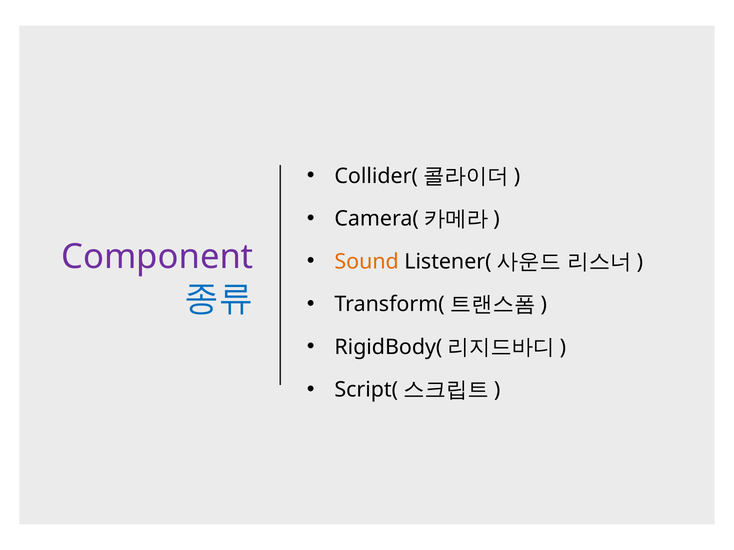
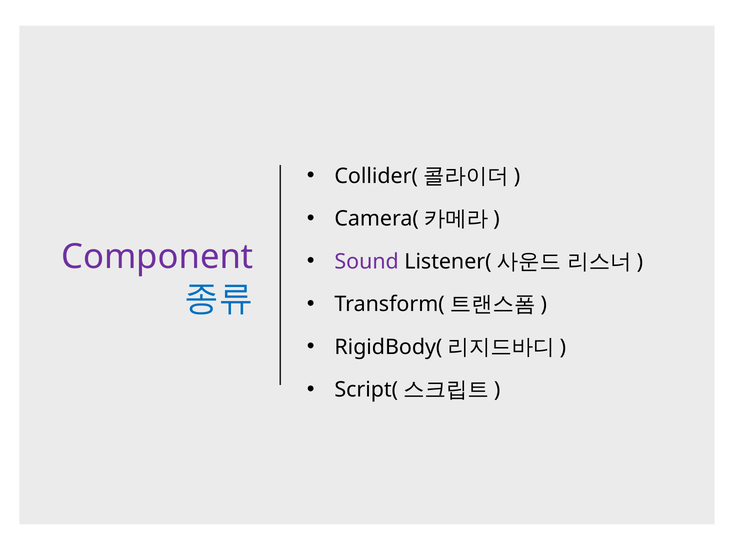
Sound colour: orange -> purple
